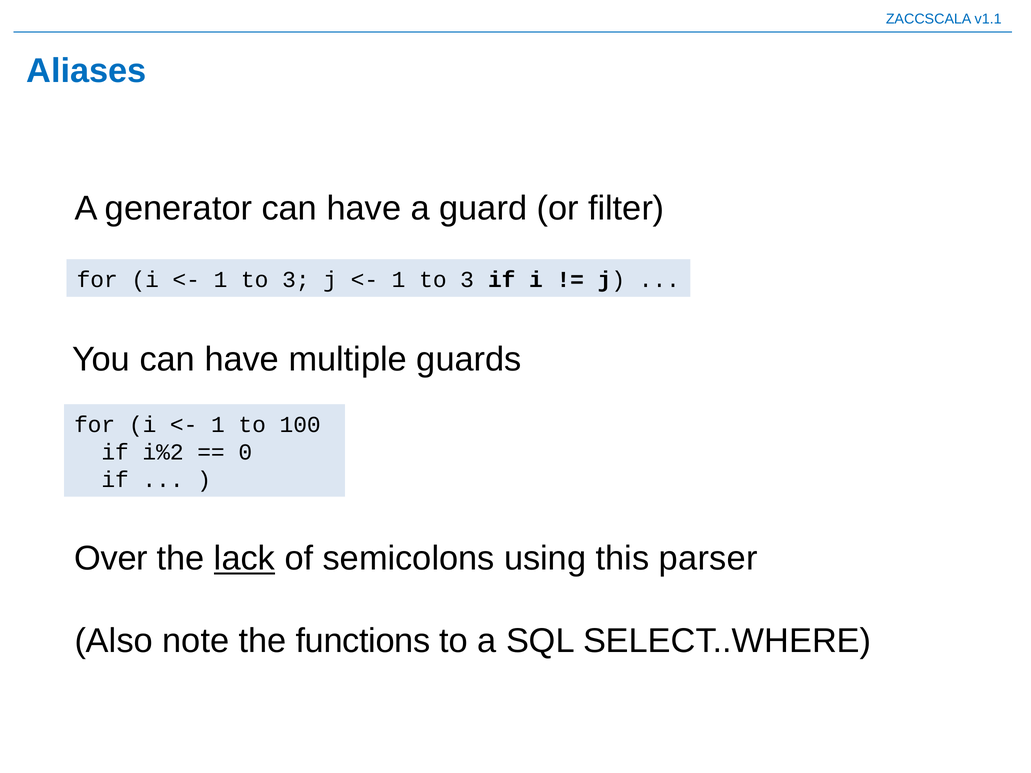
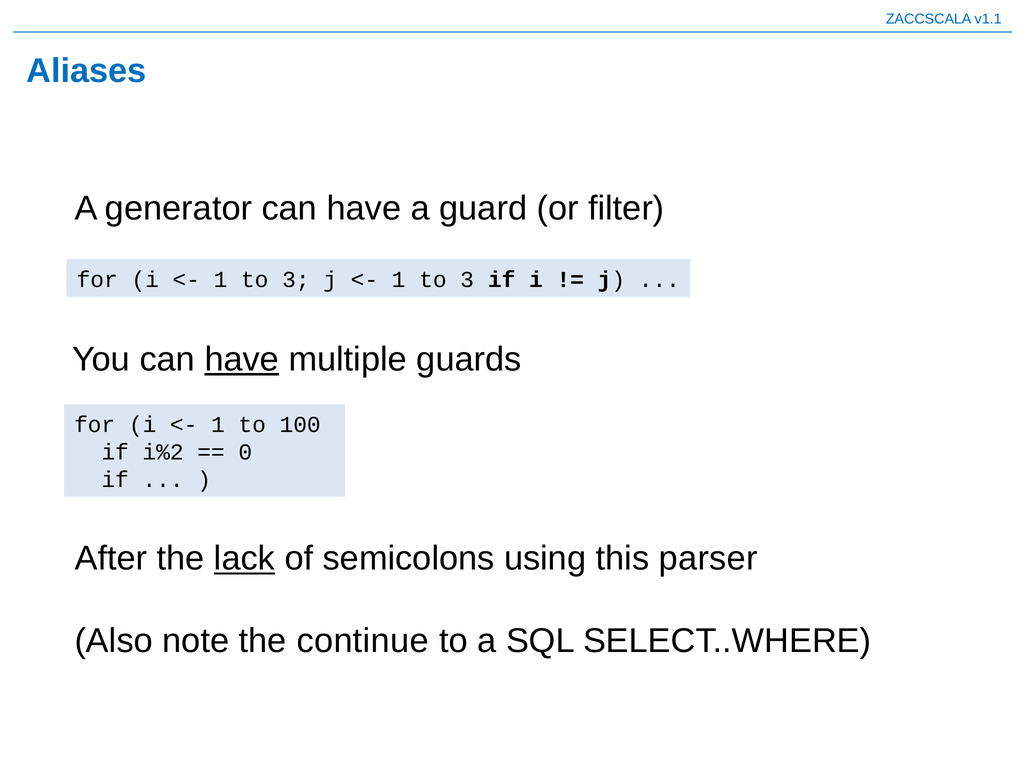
have at (242, 360) underline: none -> present
Over: Over -> After
functions: functions -> continue
